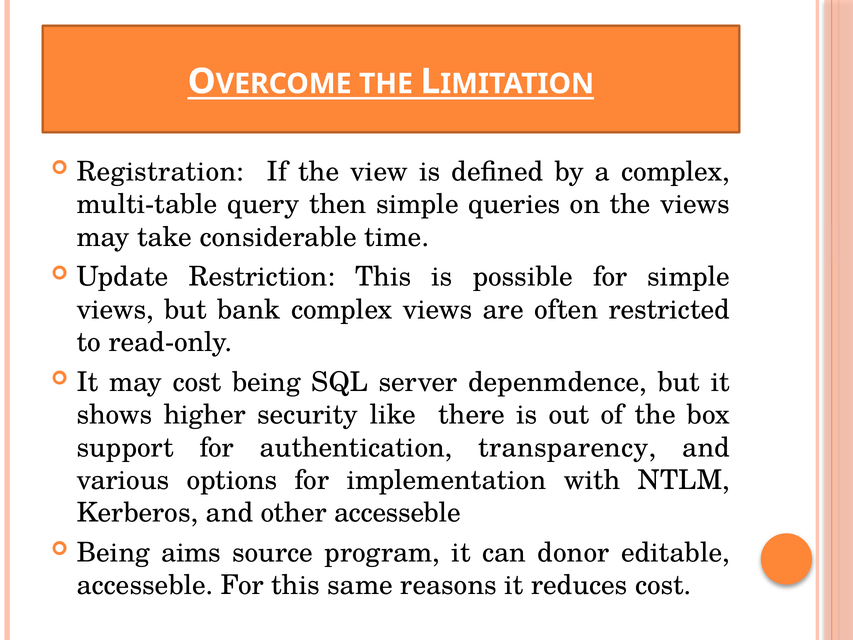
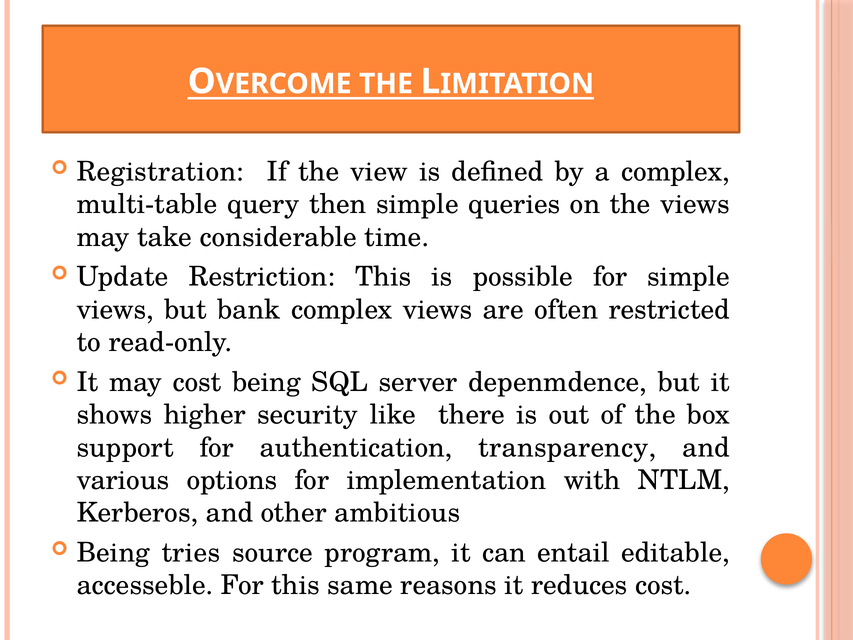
other accesseble: accesseble -> ambitious
aims: aims -> tries
donor: donor -> entail
